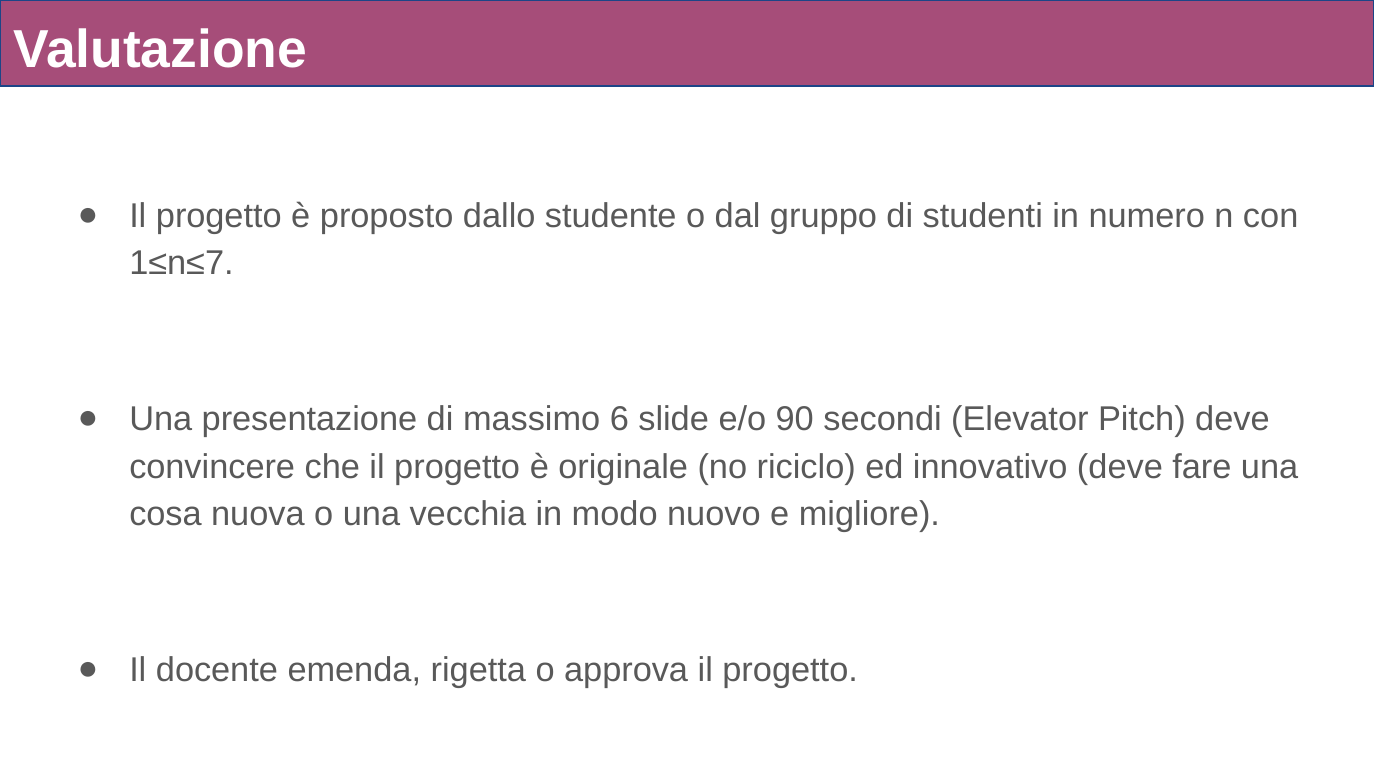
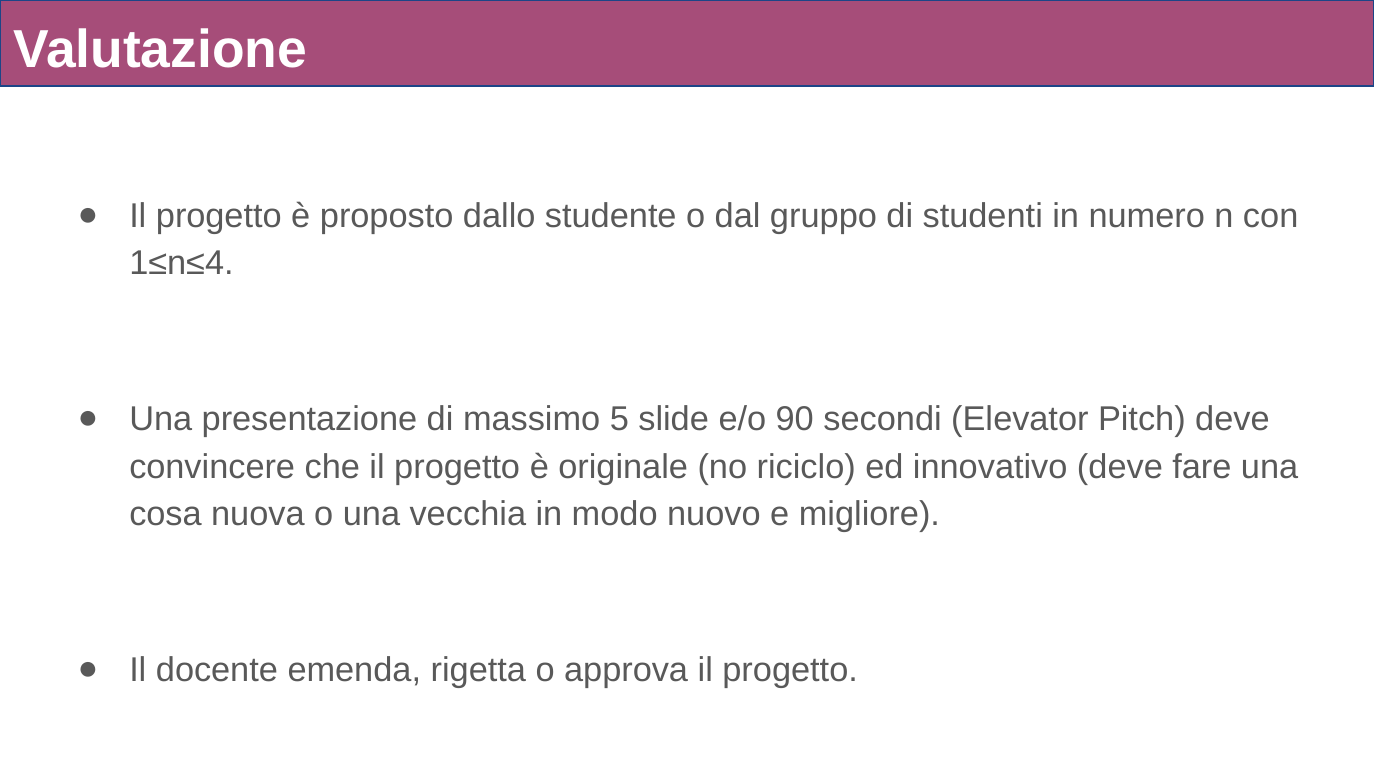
1≤n≤7: 1≤n≤7 -> 1≤n≤4
6: 6 -> 5
